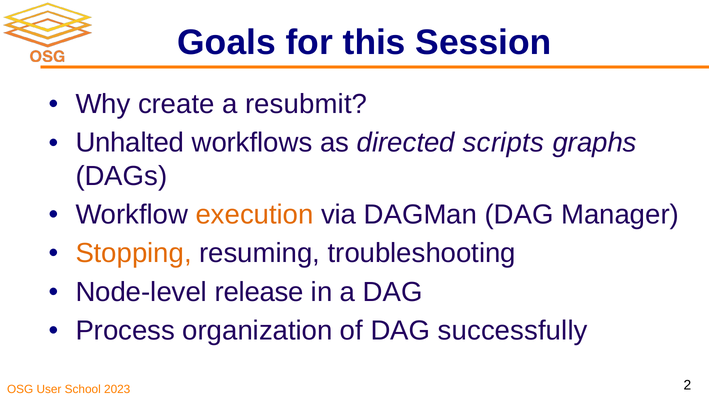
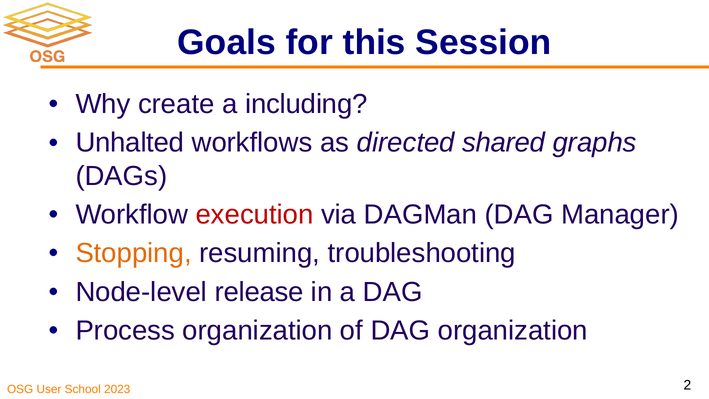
resubmit: resubmit -> including
scripts: scripts -> shared
execution colour: orange -> red
DAG successfully: successfully -> organization
